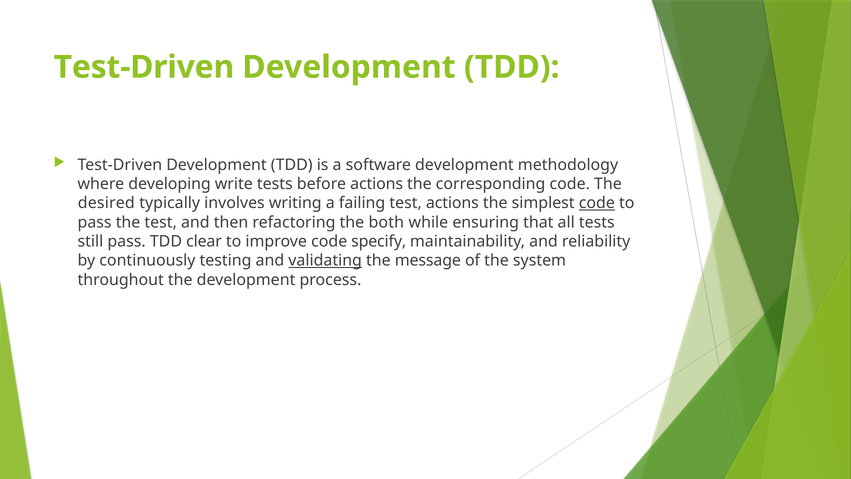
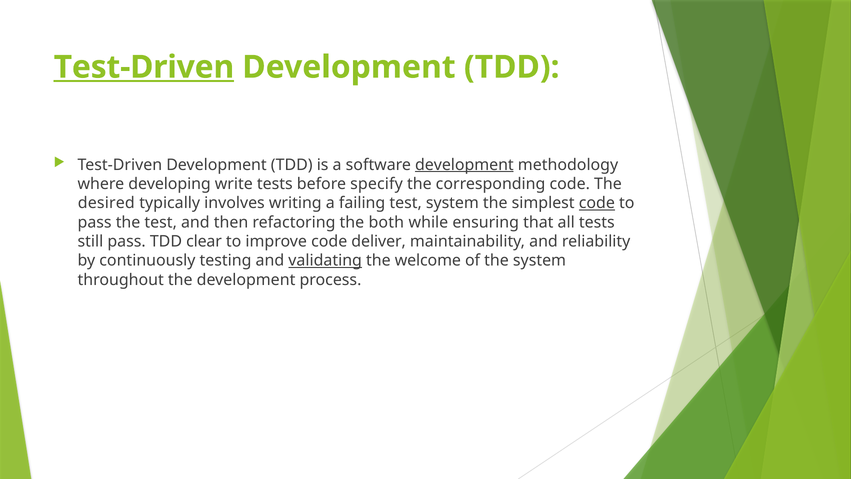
Test-Driven at (144, 67) underline: none -> present
development at (464, 165) underline: none -> present
before actions: actions -> specify
test actions: actions -> system
specify: specify -> deliver
message: message -> welcome
